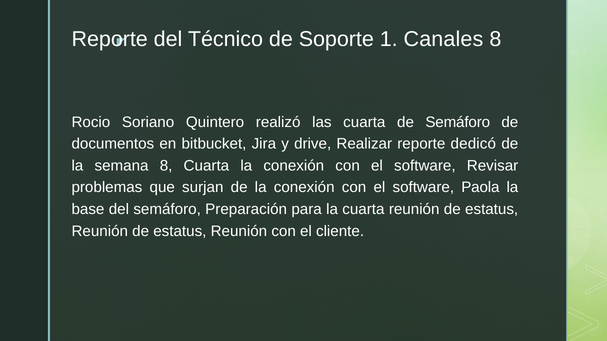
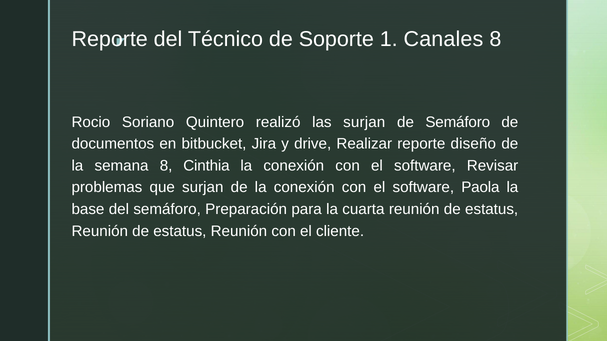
las cuarta: cuarta -> surjan
dedicó: dedicó -> diseño
8 Cuarta: Cuarta -> Cinthia
